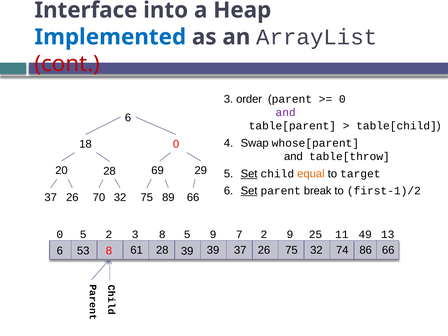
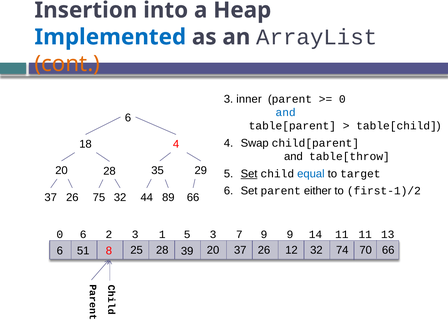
Interface: Interface -> Insertion
cont colour: red -> orange
order: order -> inner
and at (286, 112) colour: purple -> blue
whose[parent: whose[parent -> child[parent
18 0: 0 -> 4
69: 69 -> 35
equal colour: orange -> blue
Set at (249, 191) underline: present -> none
break: break -> either
70: 70 -> 75
32 75: 75 -> 44
0 5: 5 -> 6
3 8: 8 -> 1
5 9: 9 -> 3
7 2: 2 -> 9
25: 25 -> 14
11 49: 49 -> 11
53: 53 -> 51
61: 61 -> 25
39 39: 39 -> 20
26 75: 75 -> 12
86: 86 -> 70
